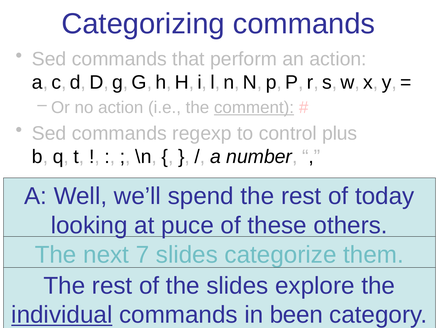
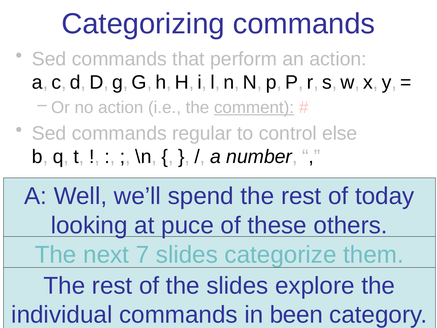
regexp: regexp -> regular
plus: plus -> else
individual underline: present -> none
